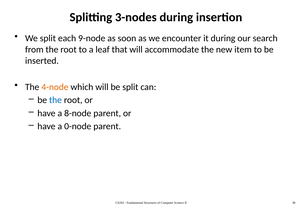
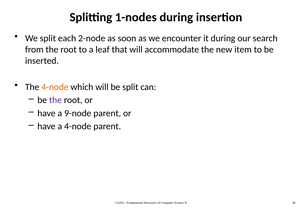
3-nodes: 3-nodes -> 1-nodes
9-node: 9-node -> 2-node
the at (55, 100) colour: blue -> purple
8-node: 8-node -> 9-node
a 0-node: 0-node -> 4-node
